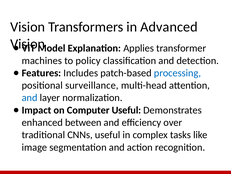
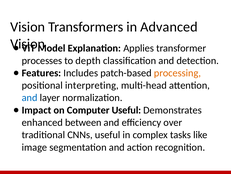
machines: machines -> processes
policy: policy -> depth
processing colour: blue -> orange
surveillance: surveillance -> interpreting
